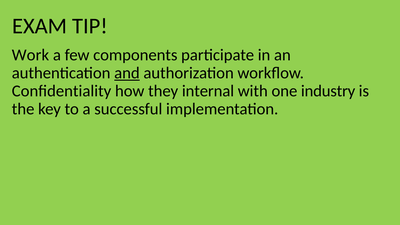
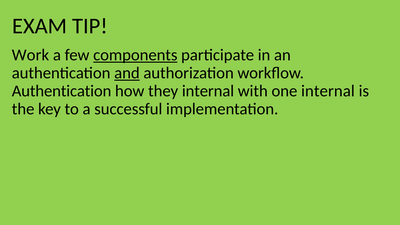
components underline: none -> present
Conﬁdentiality at (62, 91): Conﬁdentiality -> Authentication
one industry: industry -> internal
